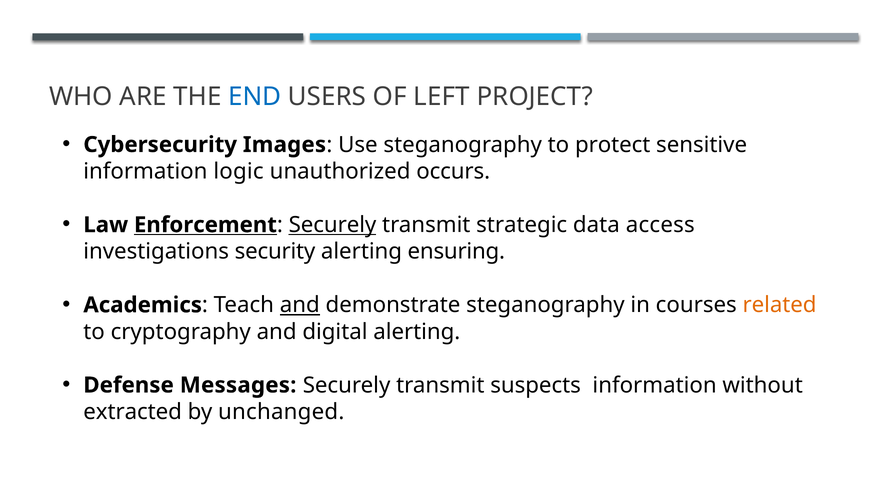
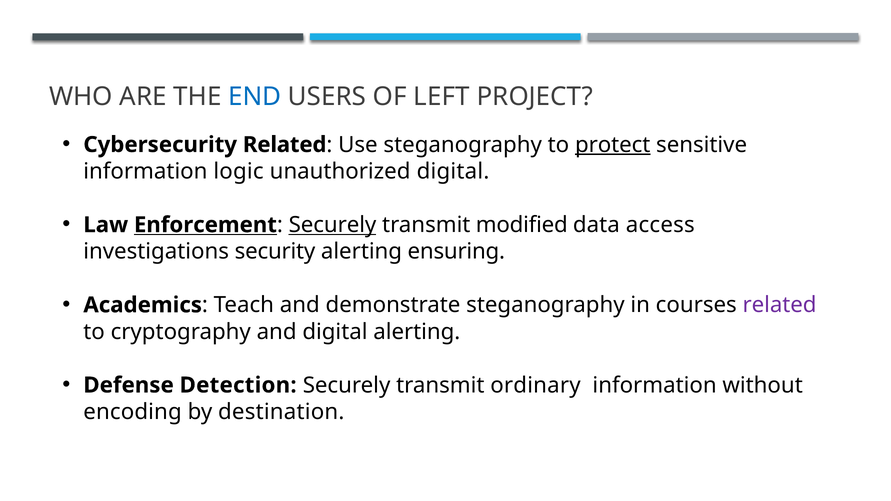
Cybersecurity Images: Images -> Related
protect underline: none -> present
unauthorized occurs: occurs -> digital
strategic: strategic -> modified
and at (300, 305) underline: present -> none
related at (780, 305) colour: orange -> purple
Messages: Messages -> Detection
suspects: suspects -> ordinary
extracted: extracted -> encoding
unchanged: unchanged -> destination
